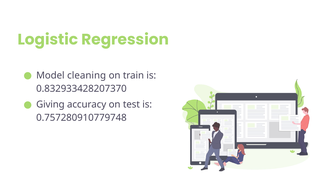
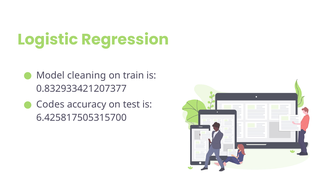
0.832933428207370: 0.832933428207370 -> 0.832933421207377
Giving: Giving -> Codes
0.757280910779748: 0.757280910779748 -> 6.425817505315700
